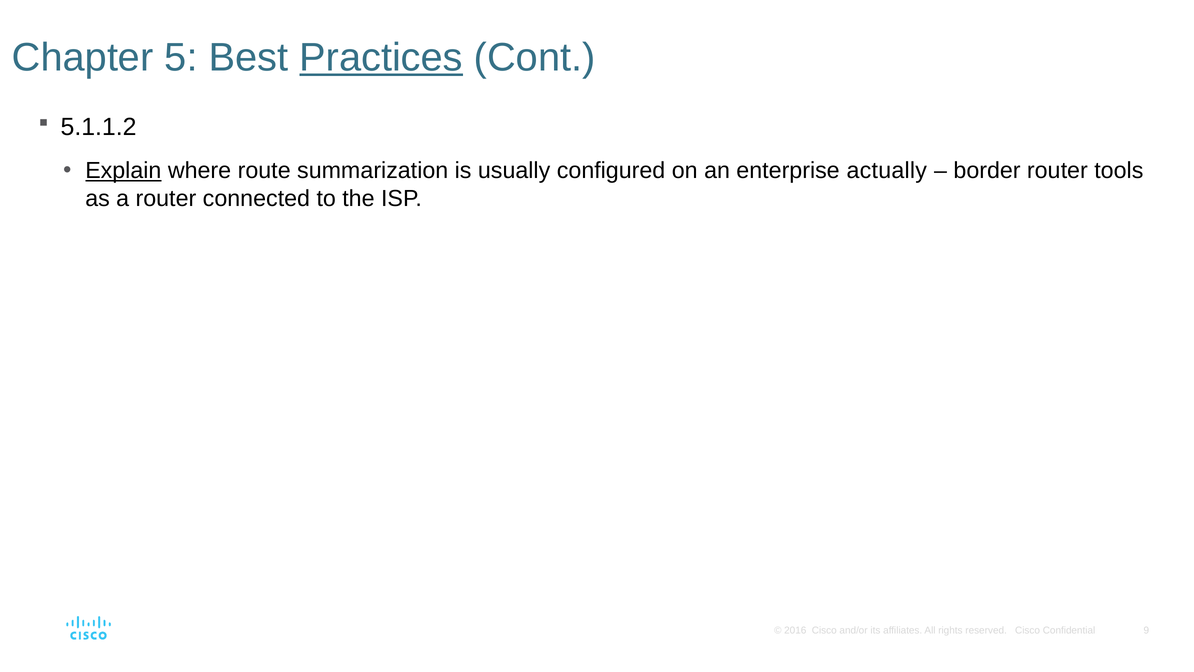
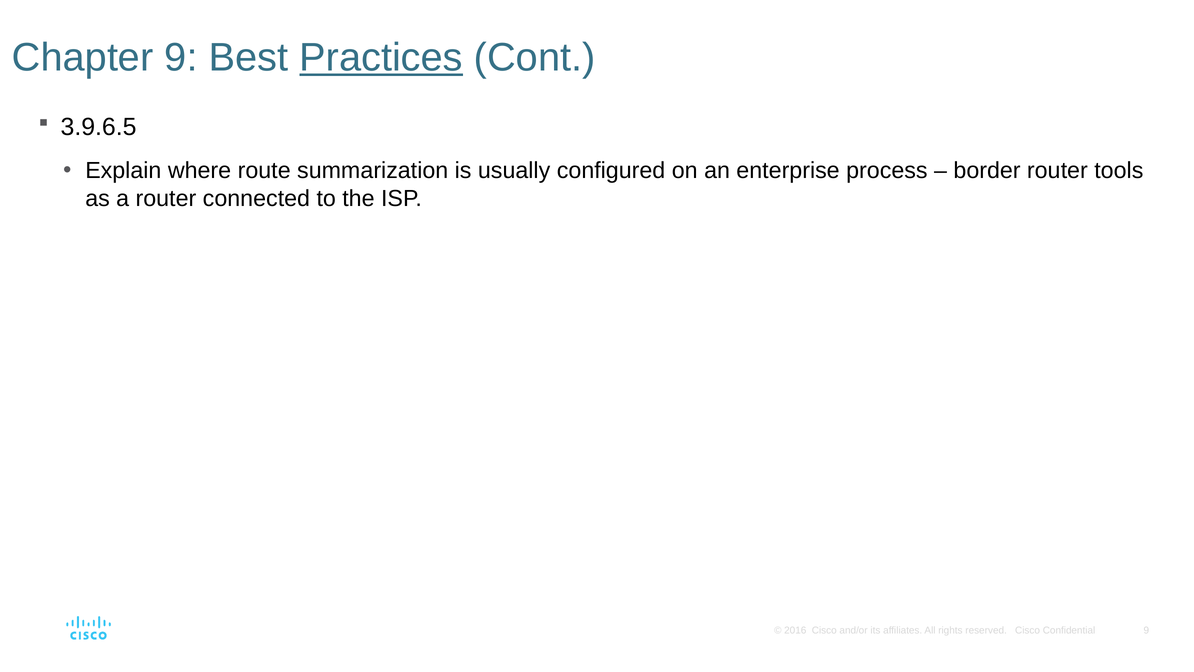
Chapter 5: 5 -> 9
5.1.1.2: 5.1.1.2 -> 3.9.6.5
Explain underline: present -> none
actually: actually -> process
